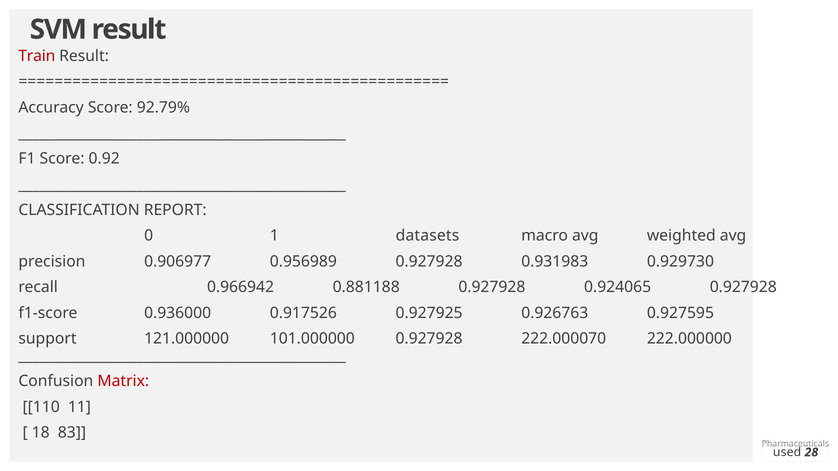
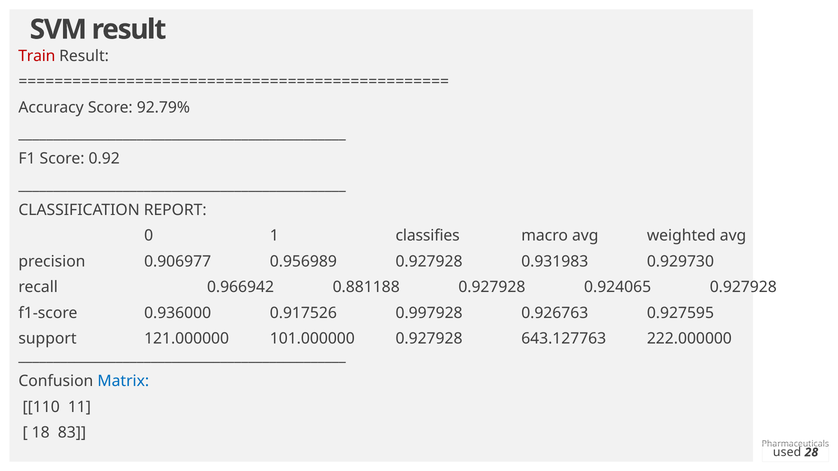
datasets: datasets -> classifies
0.927925: 0.927925 -> 0.997928
222.000070: 222.000070 -> 643.127763
Matrix colour: red -> blue
